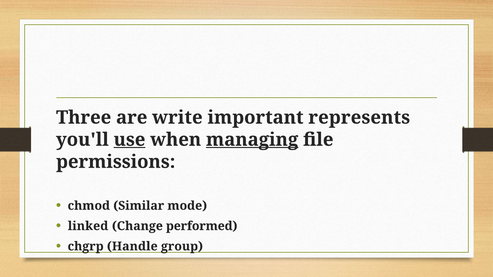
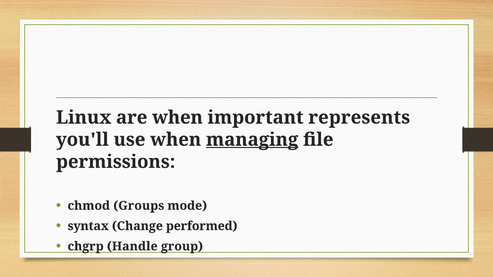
Three: Three -> Linux
are write: write -> when
use underline: present -> none
Similar: Similar -> Groups
linked: linked -> syntax
